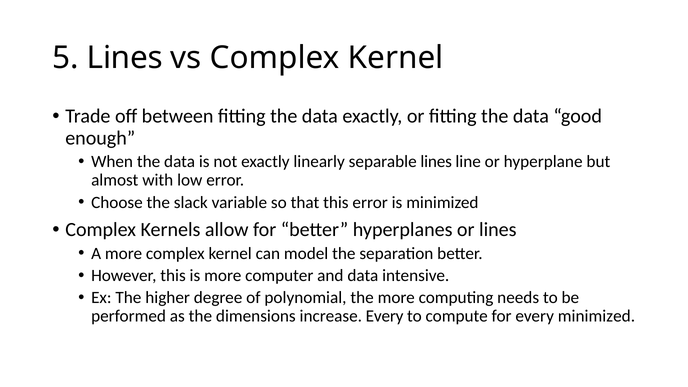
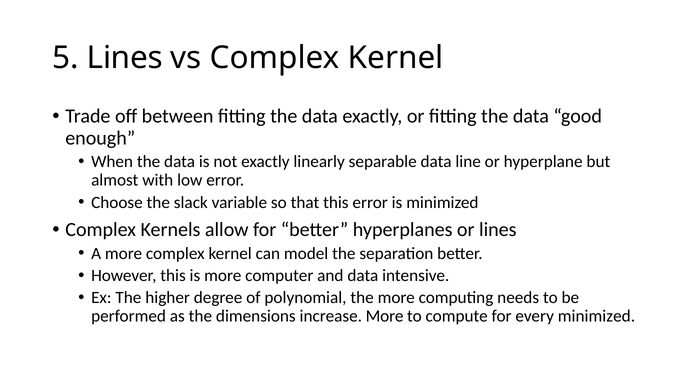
separable lines: lines -> data
increase Every: Every -> More
